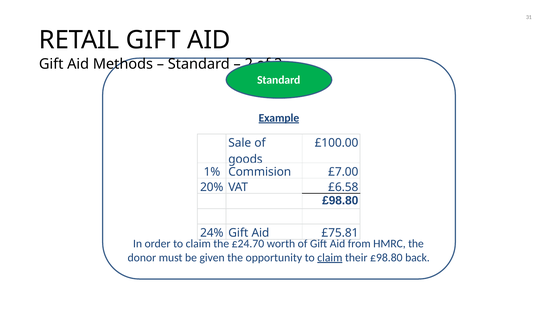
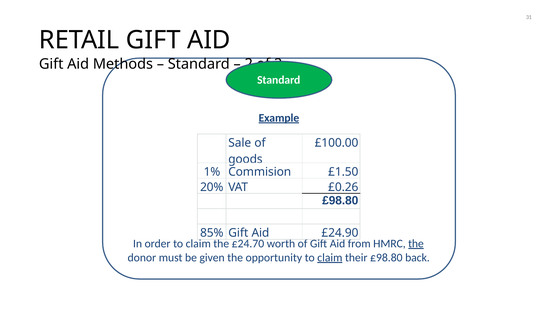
£7.00: £7.00 -> £1.50
£6.58: £6.58 -> £0.26
24%: 24% -> 85%
£75.81: £75.81 -> £24.90
the at (416, 243) underline: none -> present
